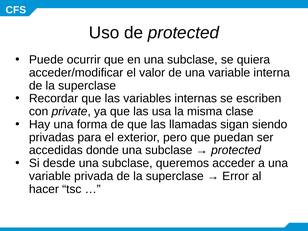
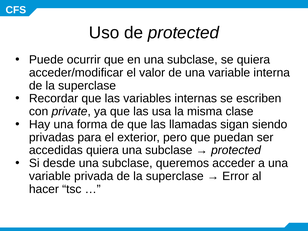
accedidas donde: donde -> quiera
